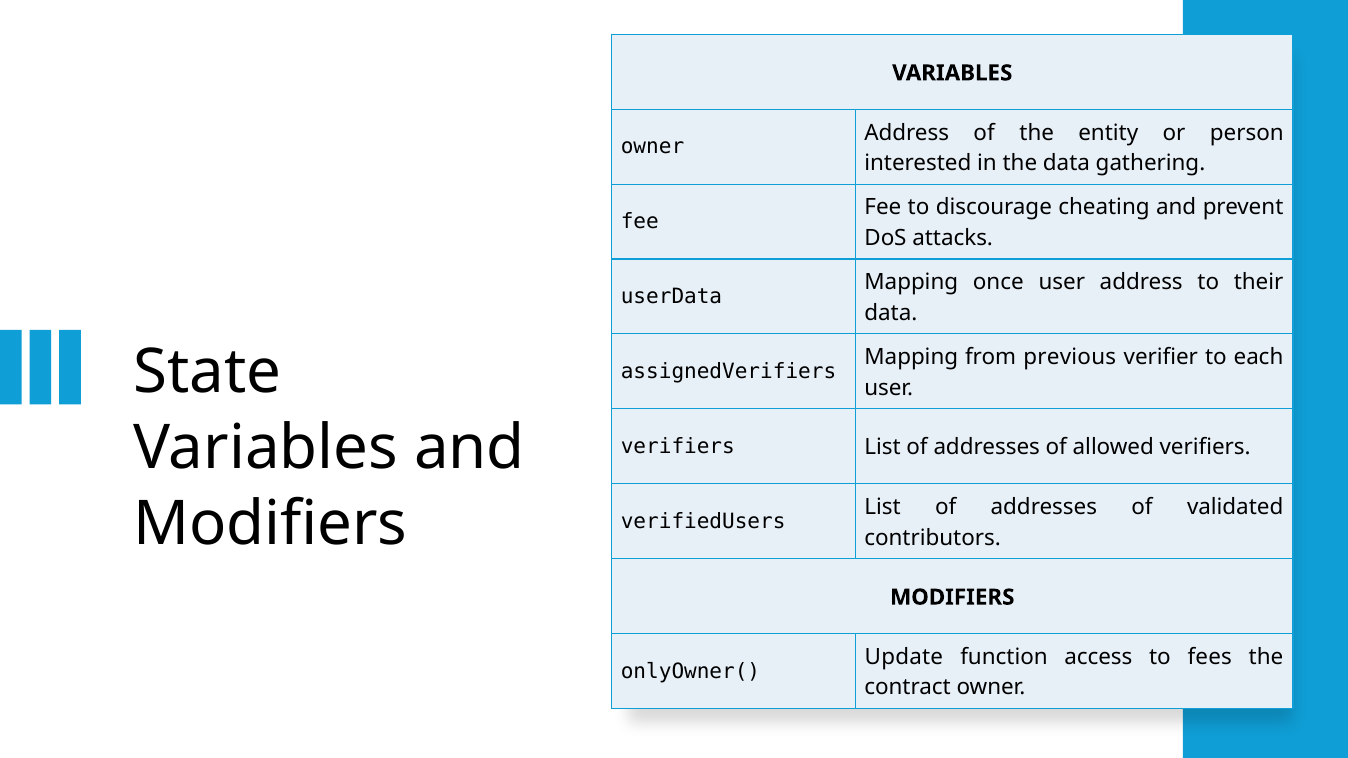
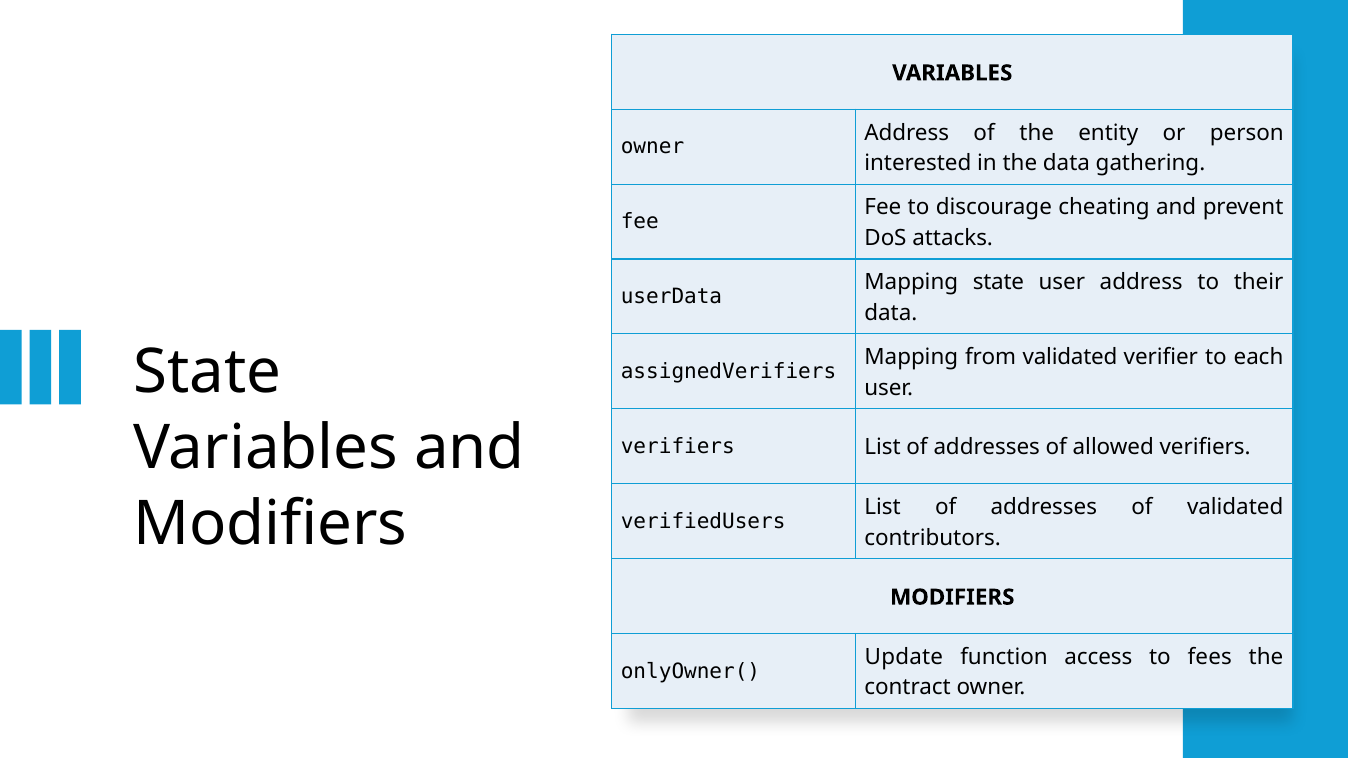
Mapping once: once -> state
from previous: previous -> validated
